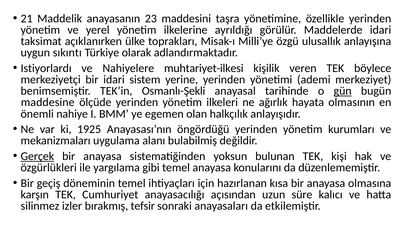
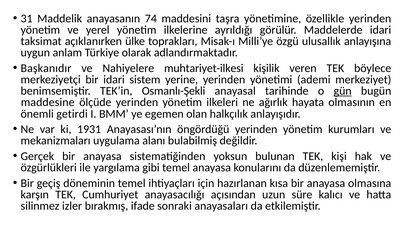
21: 21 -> 31
23: 23 -> 74
sıkıntı: sıkıntı -> anlam
Istiyorlardı: Istiyorlardı -> Başkanıdır
nahiye: nahiye -> getirdi
1925: 1925 -> 1931
Gerçek underline: present -> none
tefsir: tefsir -> ifade
